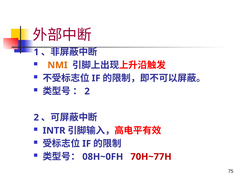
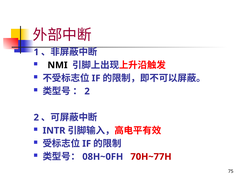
NMI colour: orange -> black
